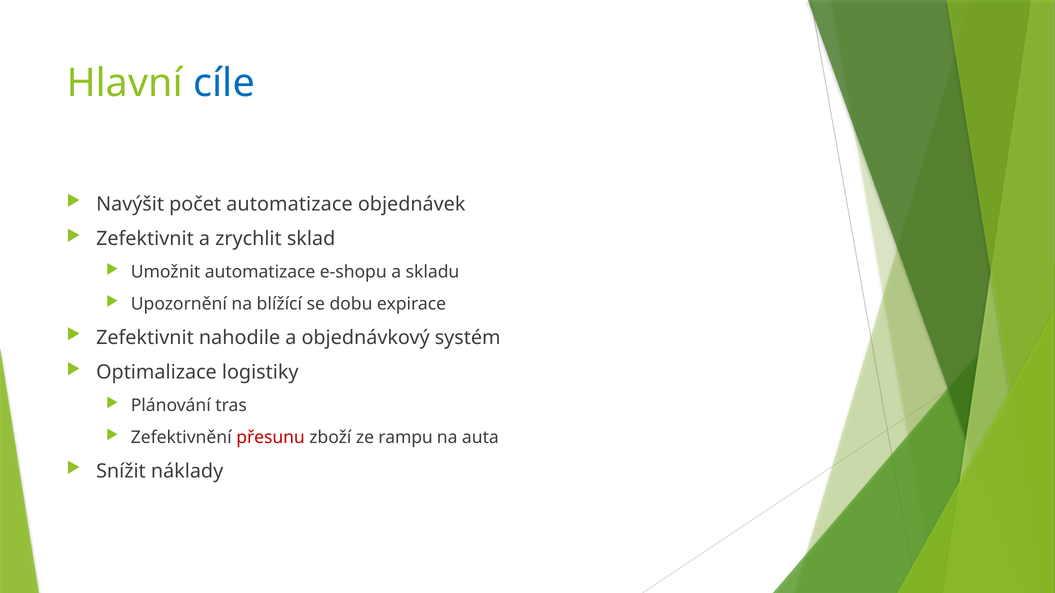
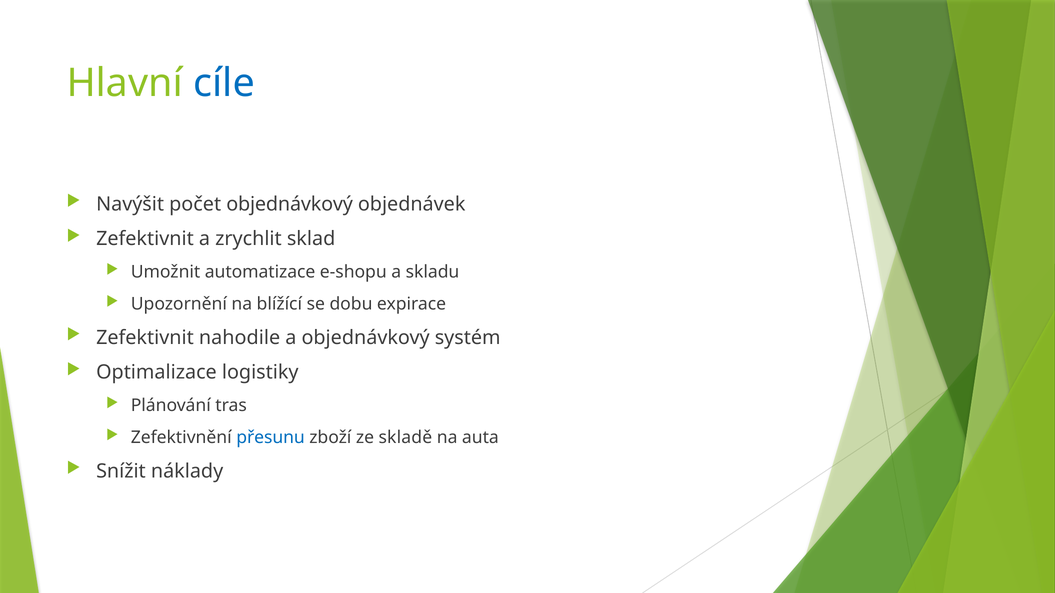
počet automatizace: automatizace -> objednávkový
přesunu colour: red -> blue
rampu: rampu -> skladě
